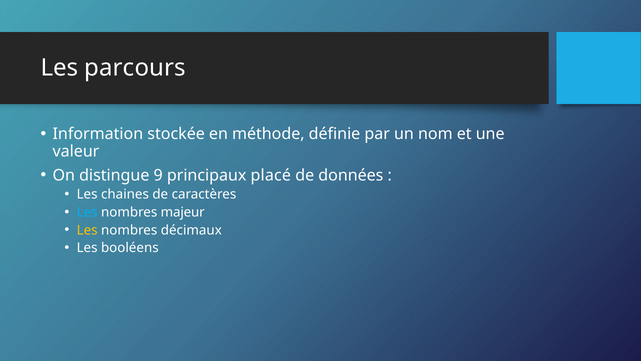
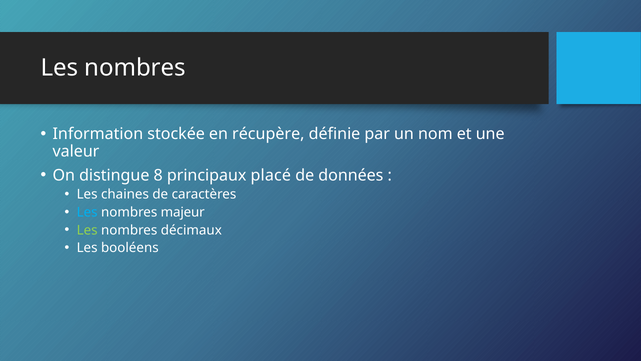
parcours at (135, 68): parcours -> nombres
méthode: méthode -> récupère
9: 9 -> 8
Les at (87, 230) colour: yellow -> light green
